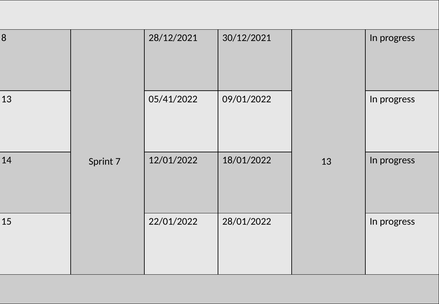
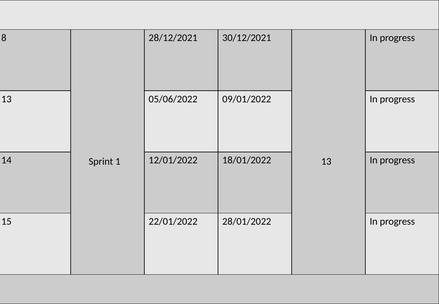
05/41/2022: 05/41/2022 -> 05/06/2022
7: 7 -> 1
